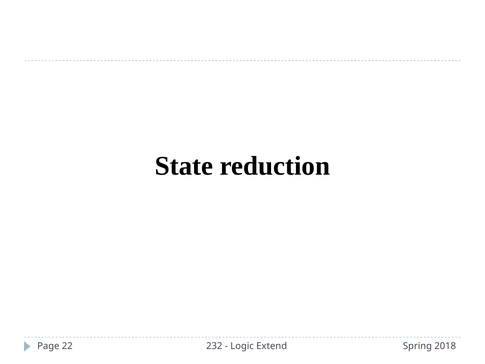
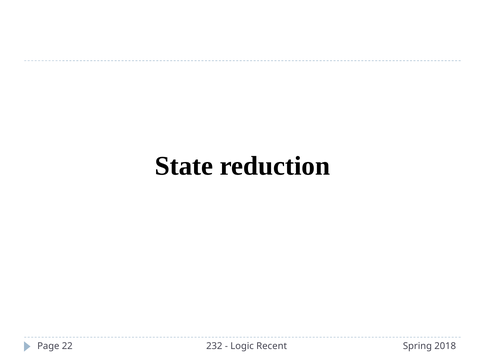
Extend: Extend -> Recent
